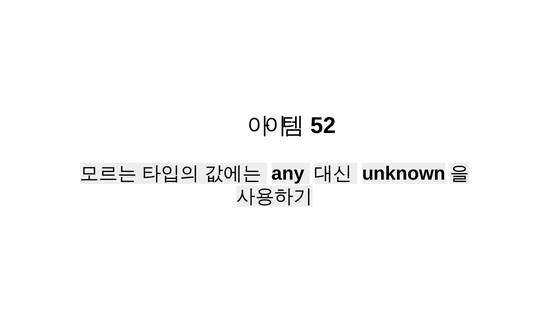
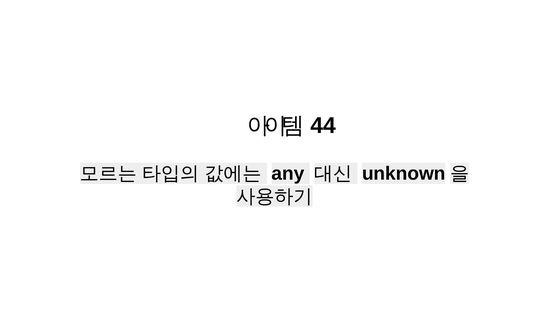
52: 52 -> 44
